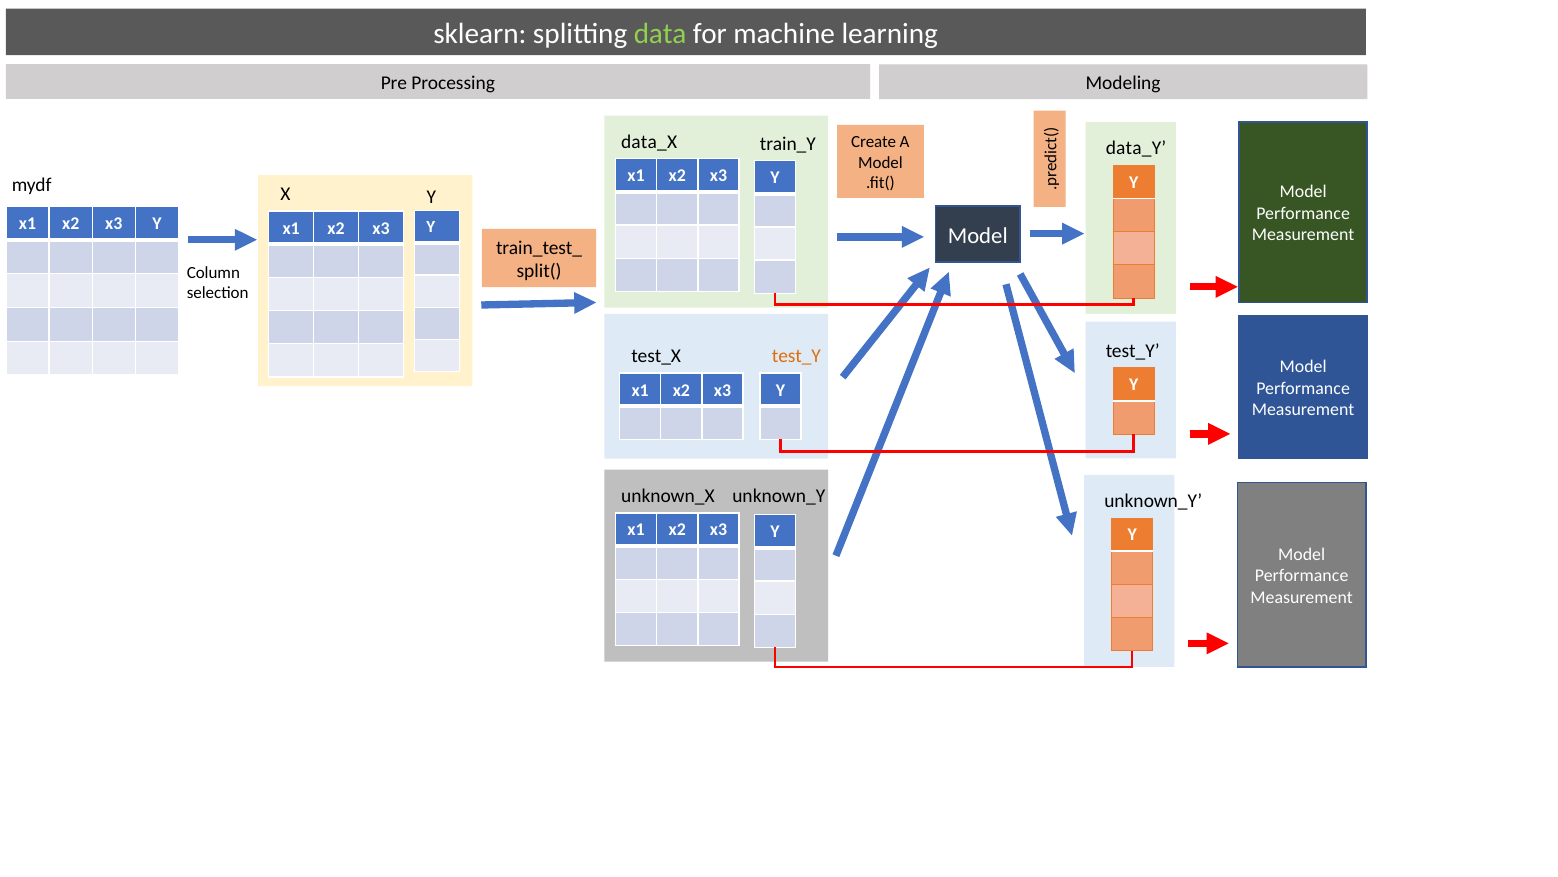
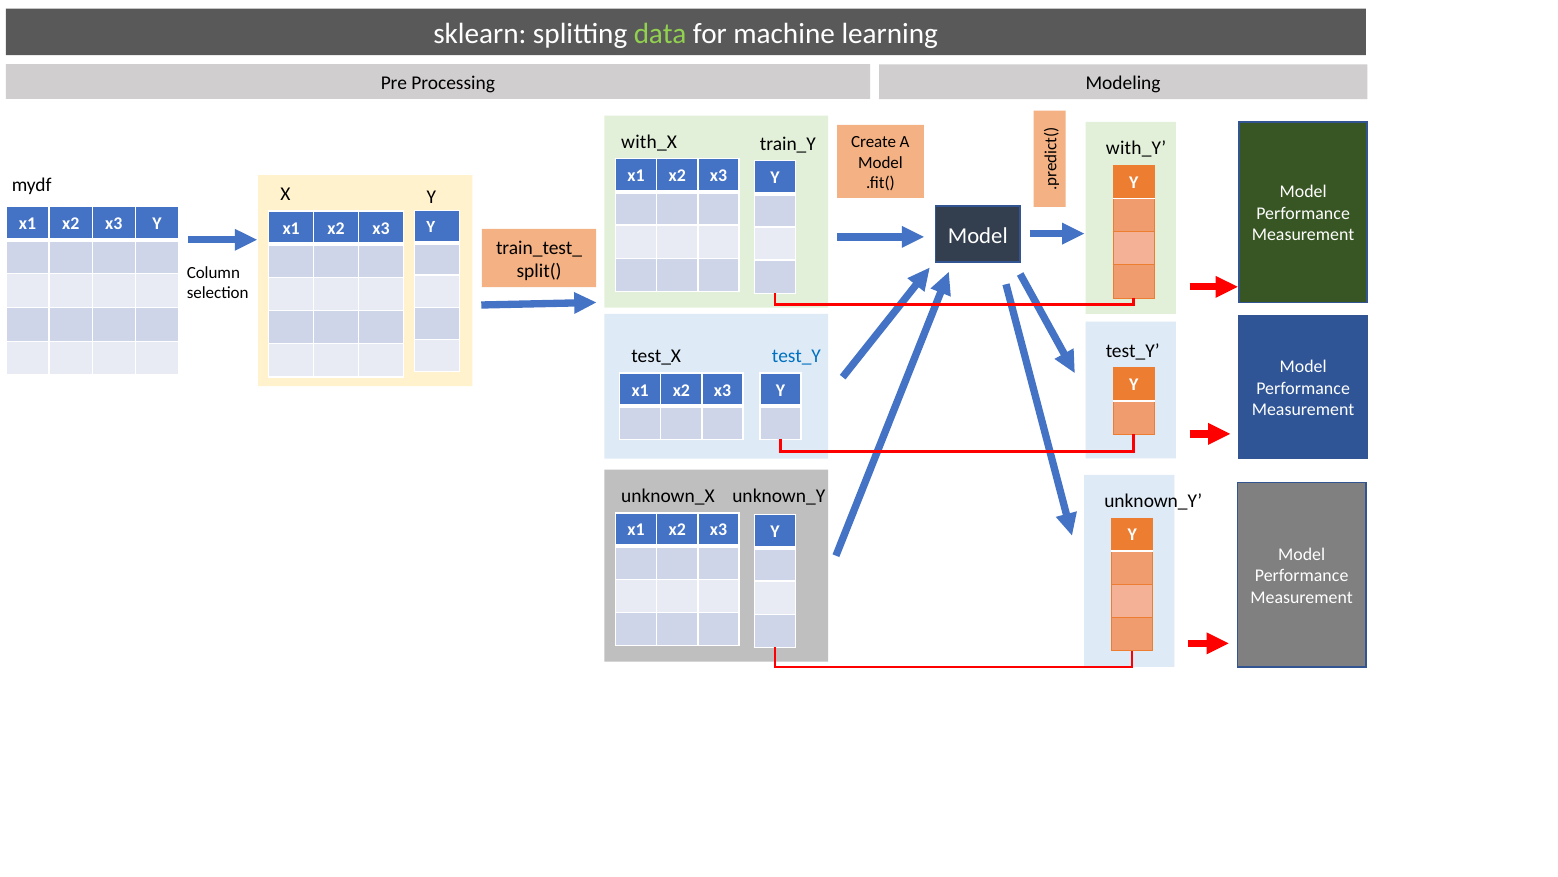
data_X: data_X -> with_X
data_Y: data_Y -> with_Y
test_Y at (796, 356) colour: orange -> blue
